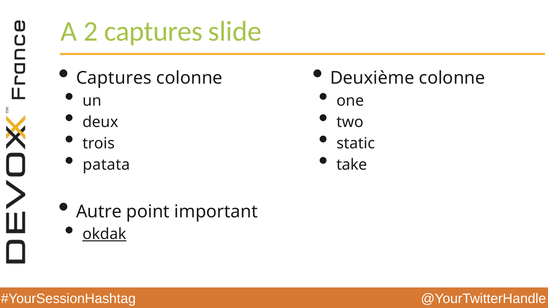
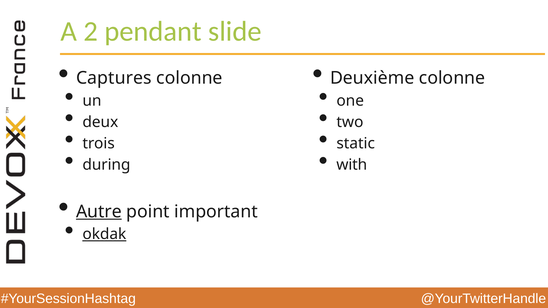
2 captures: captures -> pendant
patata: patata -> during
take: take -> with
Autre underline: none -> present
